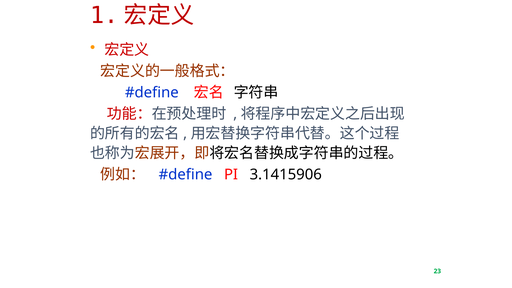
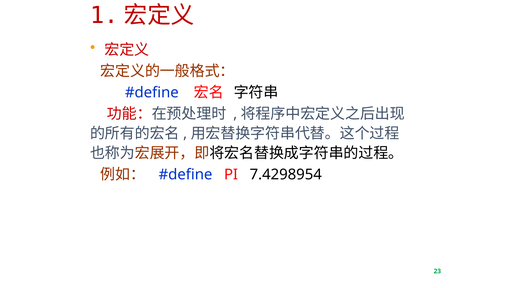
3.1415906: 3.1415906 -> 7.4298954
